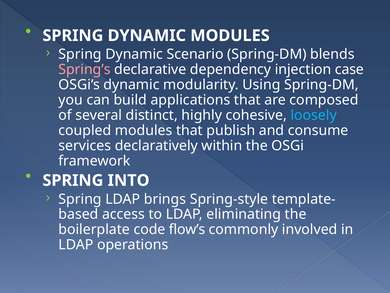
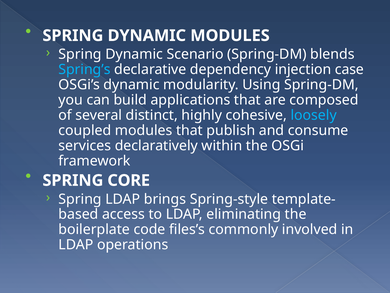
Spring’s colour: pink -> light blue
INTO: INTO -> CORE
flow’s: flow’s -> files’s
